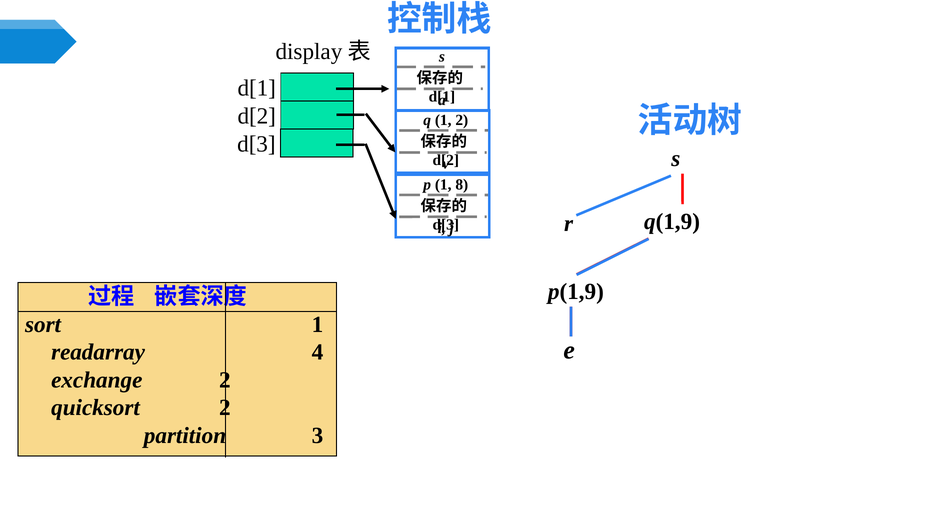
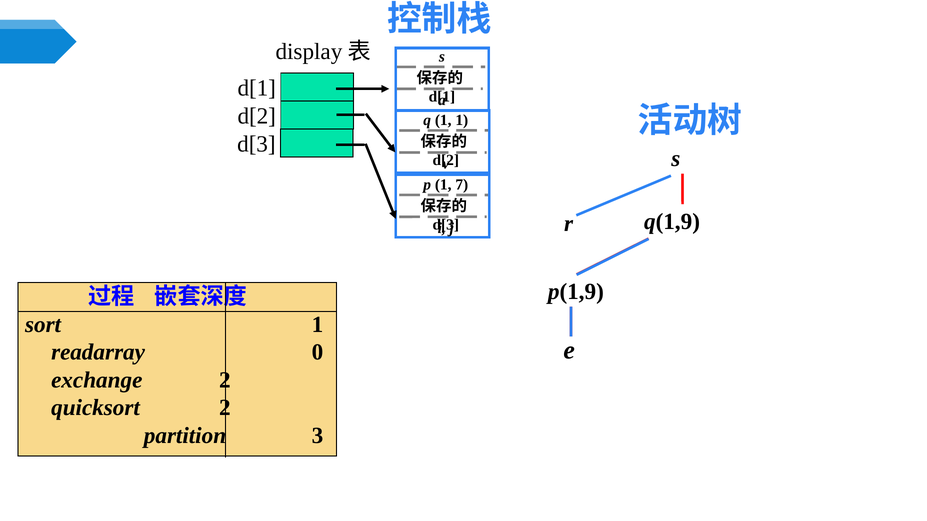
1 2: 2 -> 1
8: 8 -> 7
4: 4 -> 0
